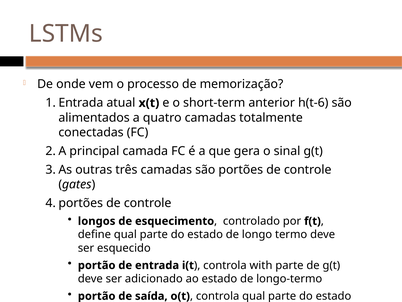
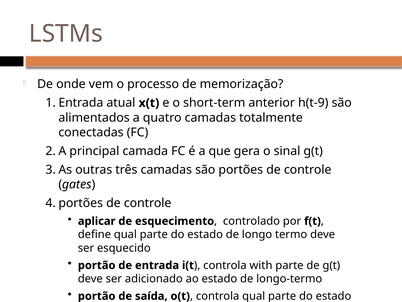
h(t-6: h(t-6 -> h(t-9
longos: longos -> aplicar
